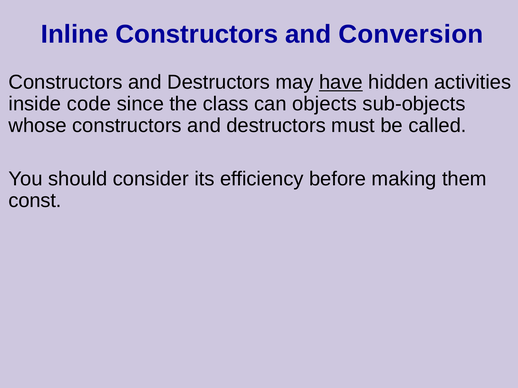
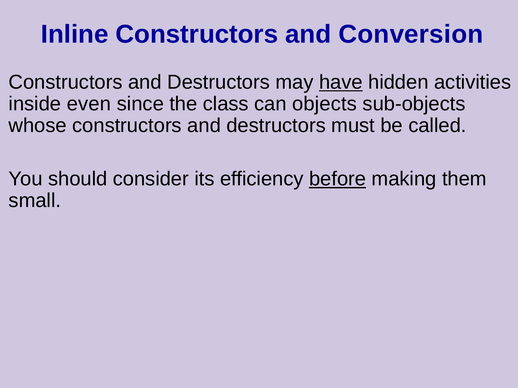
code: code -> even
before underline: none -> present
const: const -> small
